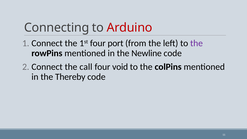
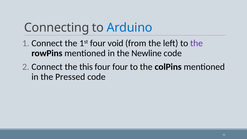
Arduino colour: red -> blue
port: port -> void
call: call -> this
four void: void -> four
Thereby: Thereby -> Pressed
